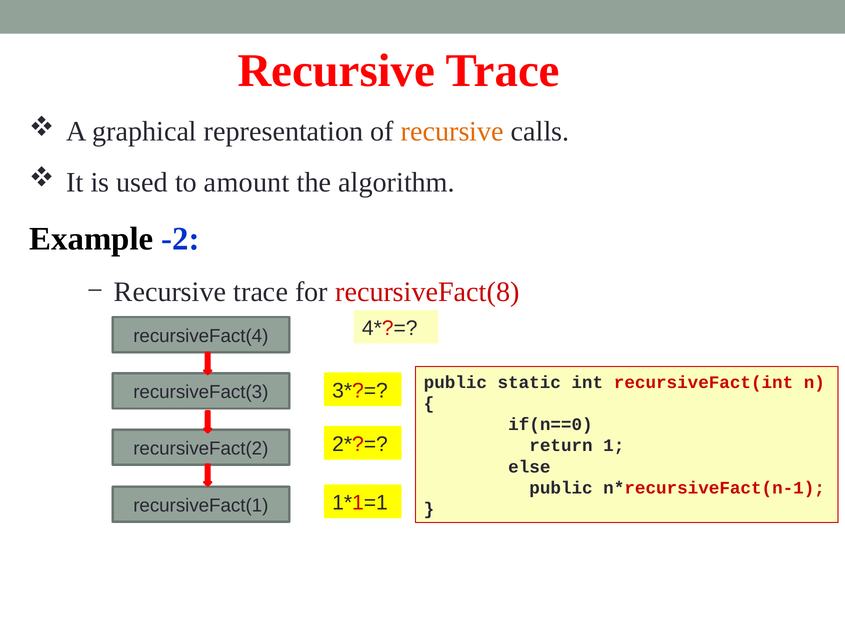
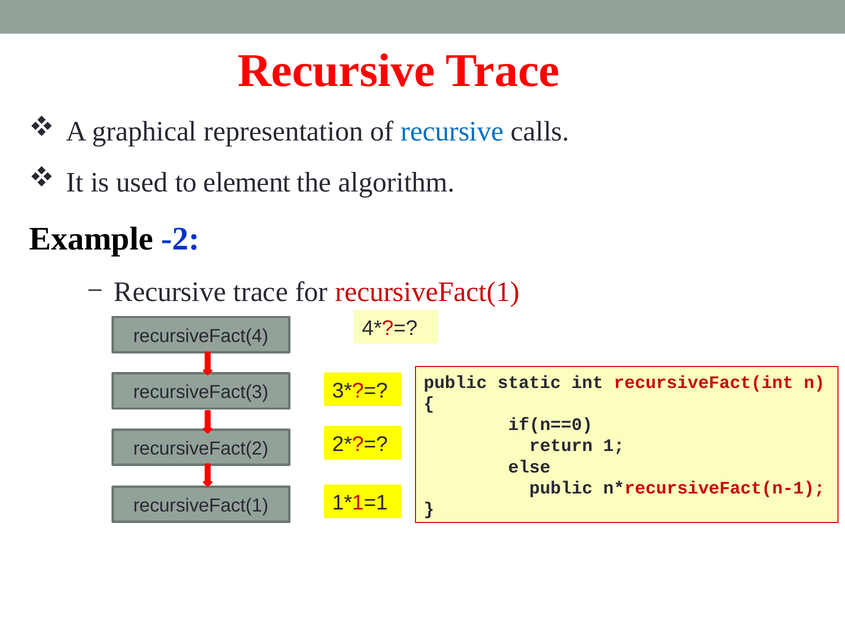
recursive at (452, 131) colour: orange -> blue
amount: amount -> element
for recursiveFact(8: recursiveFact(8 -> recursiveFact(1
